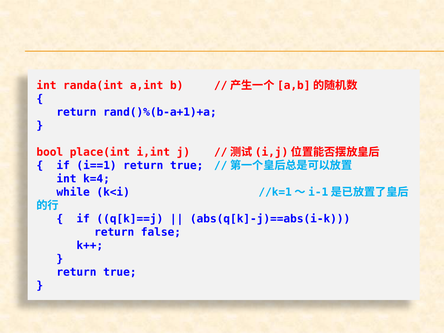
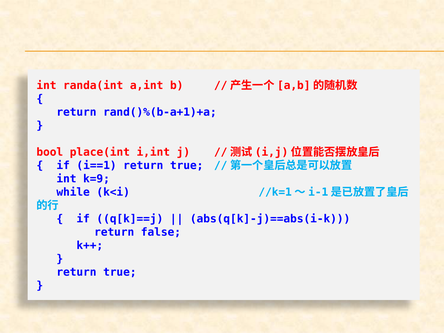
k=4: k=4 -> k=9
